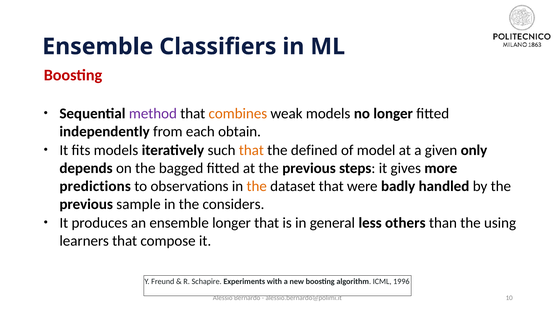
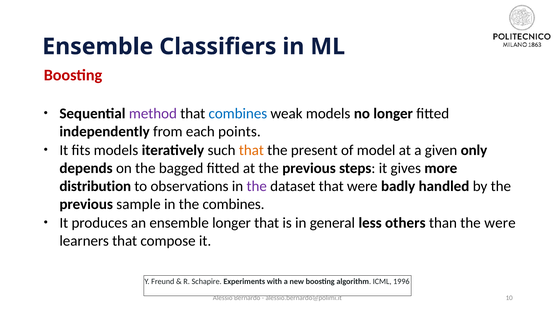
combines at (238, 114) colour: orange -> blue
obtain: obtain -> points
defined: defined -> present
predictions: predictions -> distribution
the at (257, 186) colour: orange -> purple
the considers: considers -> combines
the using: using -> were
